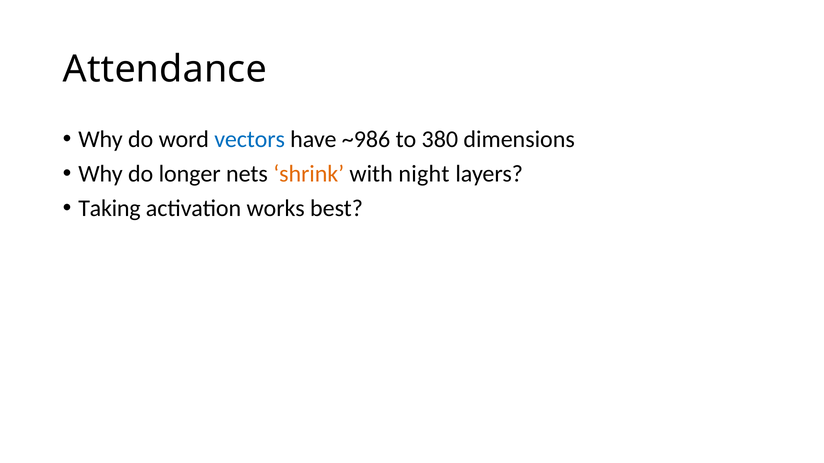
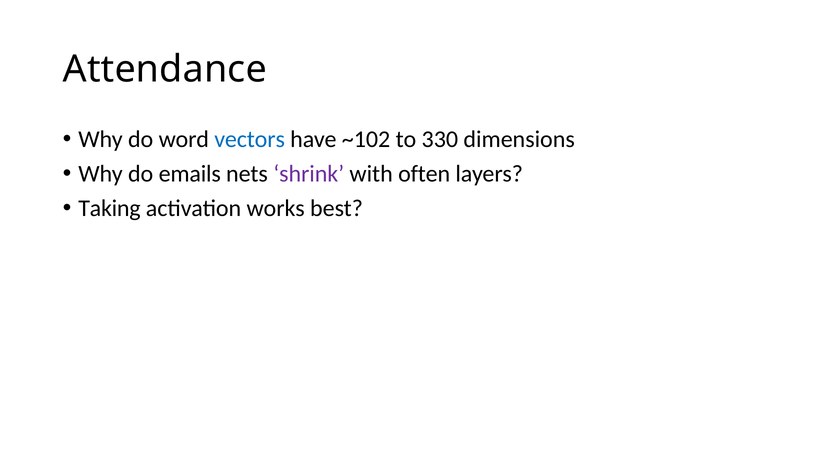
~986: ~986 -> ~102
380: 380 -> 330
longer: longer -> emails
shrink colour: orange -> purple
night: night -> often
